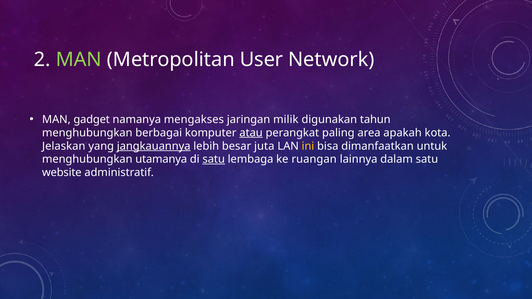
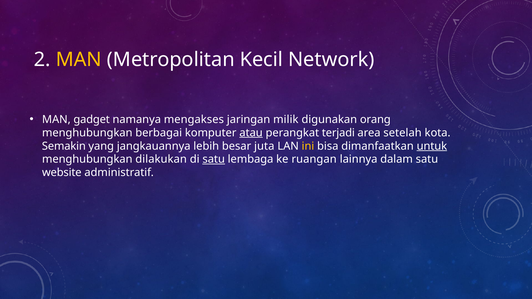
MAN at (79, 60) colour: light green -> yellow
User: User -> Kecil
tahun: tahun -> orang
paling: paling -> terjadi
apakah: apakah -> setelah
Jelaskan: Jelaskan -> Semakin
jangkauannya underline: present -> none
untuk underline: none -> present
utamanya: utamanya -> dilakukan
